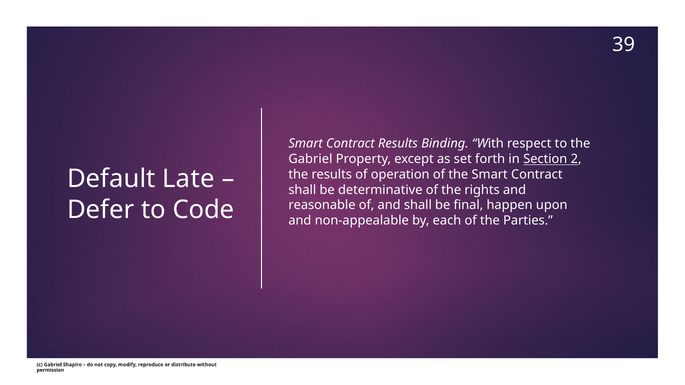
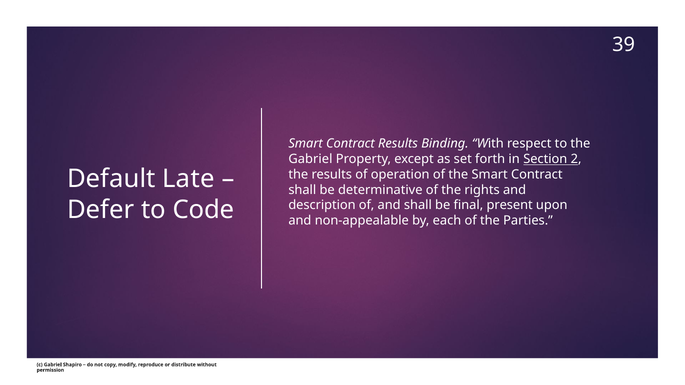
reasonable: reasonable -> description
happen: happen -> present
